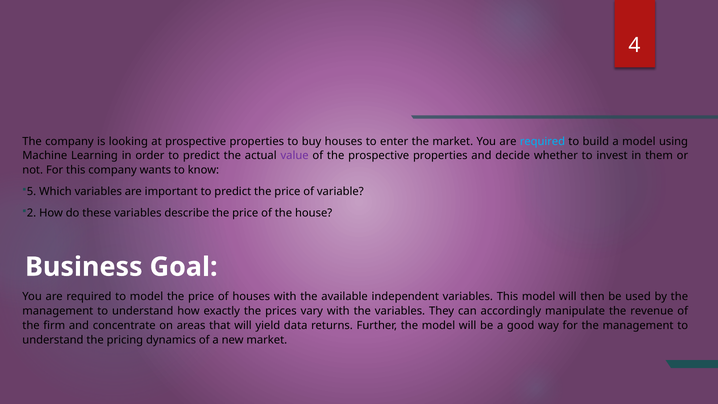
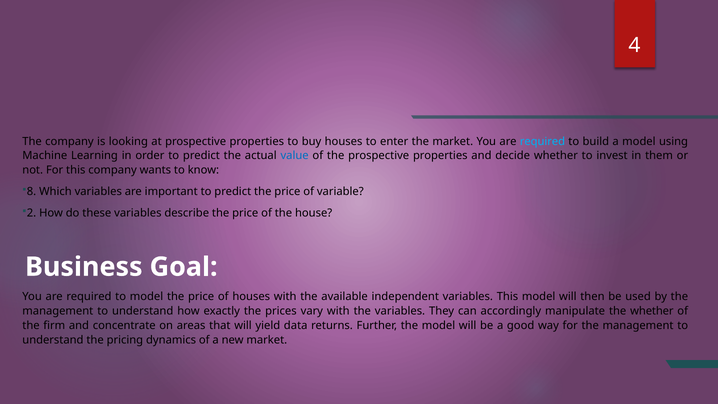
value colour: purple -> blue
5: 5 -> 8
the revenue: revenue -> whether
